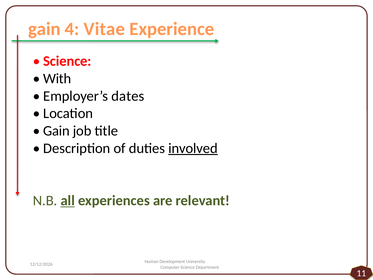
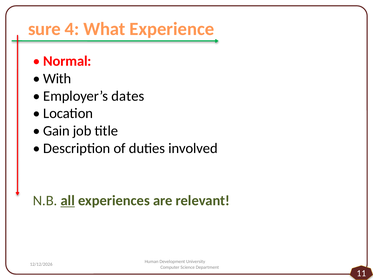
gain at (44, 29): gain -> sure
Vitae: Vitae -> What
Science at (67, 61): Science -> Normal
involved underline: present -> none
